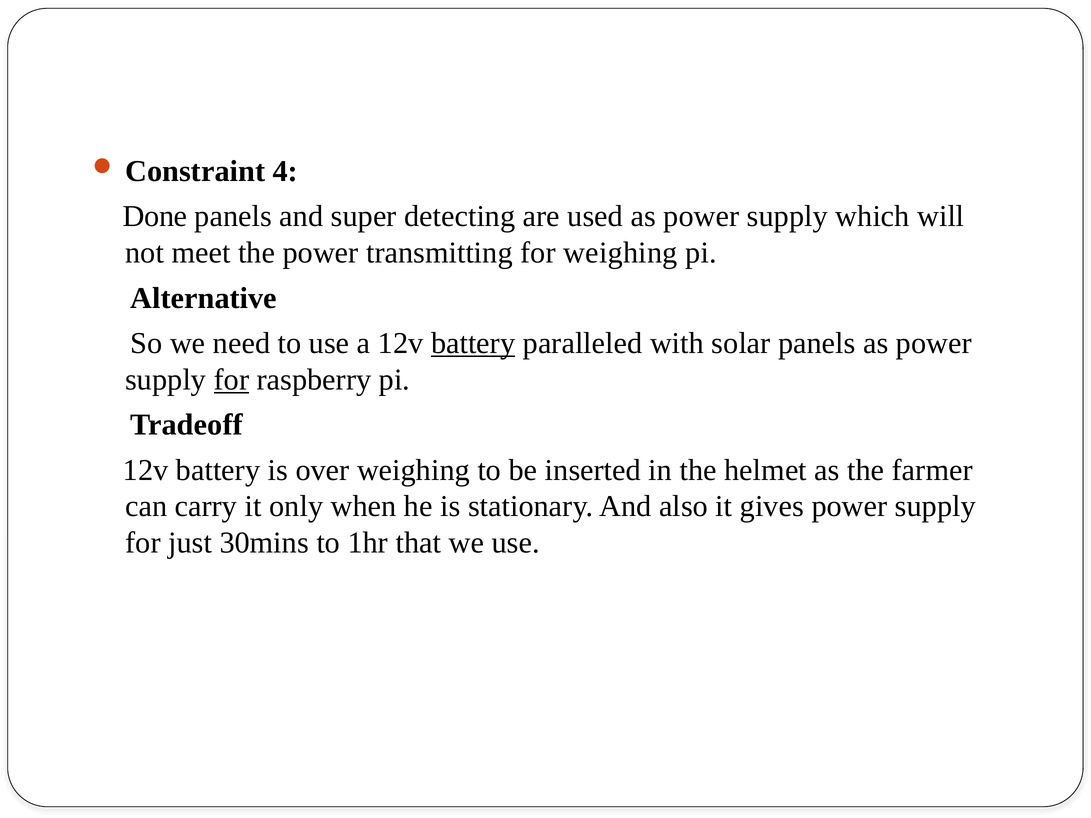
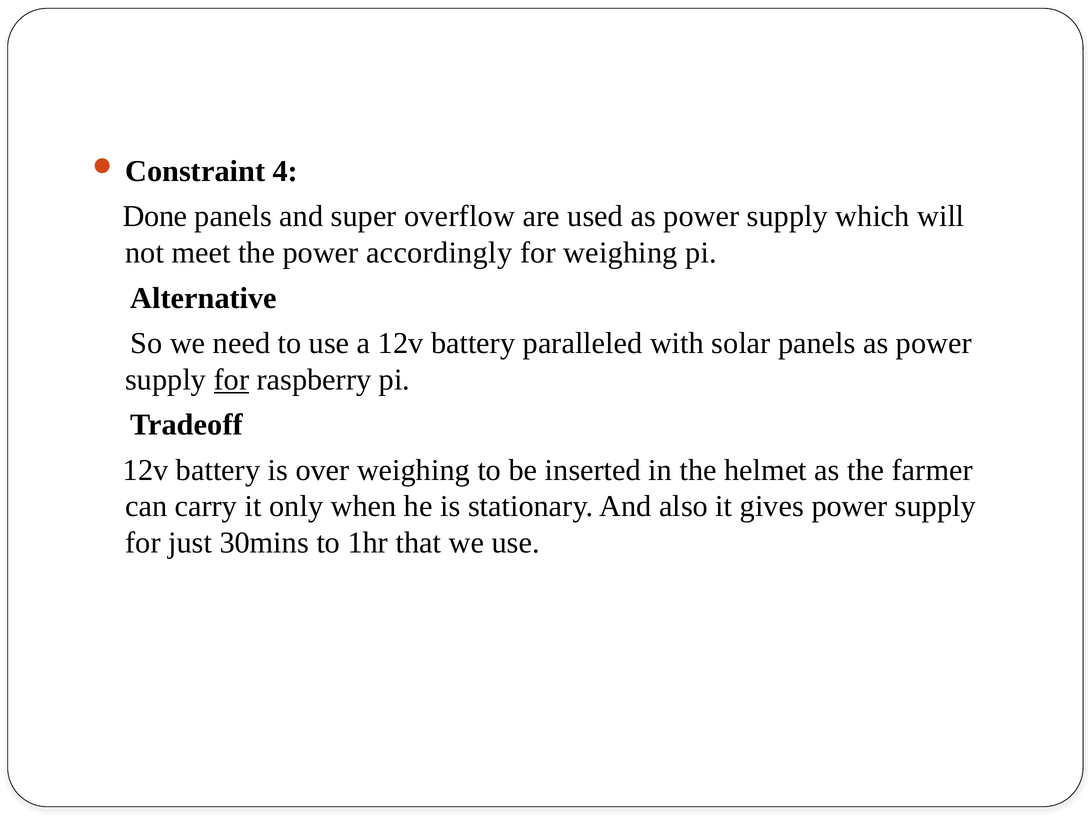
detecting: detecting -> overflow
transmitting: transmitting -> accordingly
battery at (473, 343) underline: present -> none
